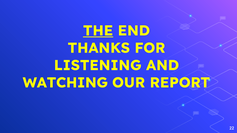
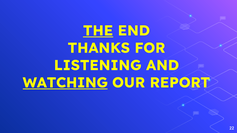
WATCHING underline: none -> present
